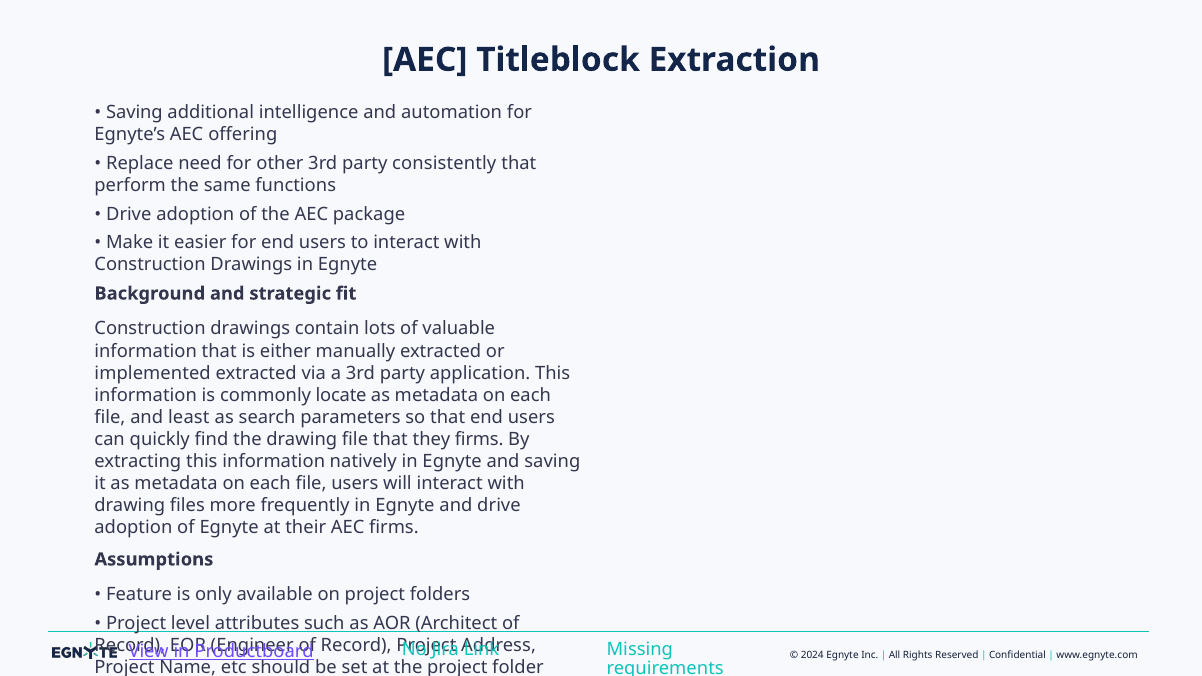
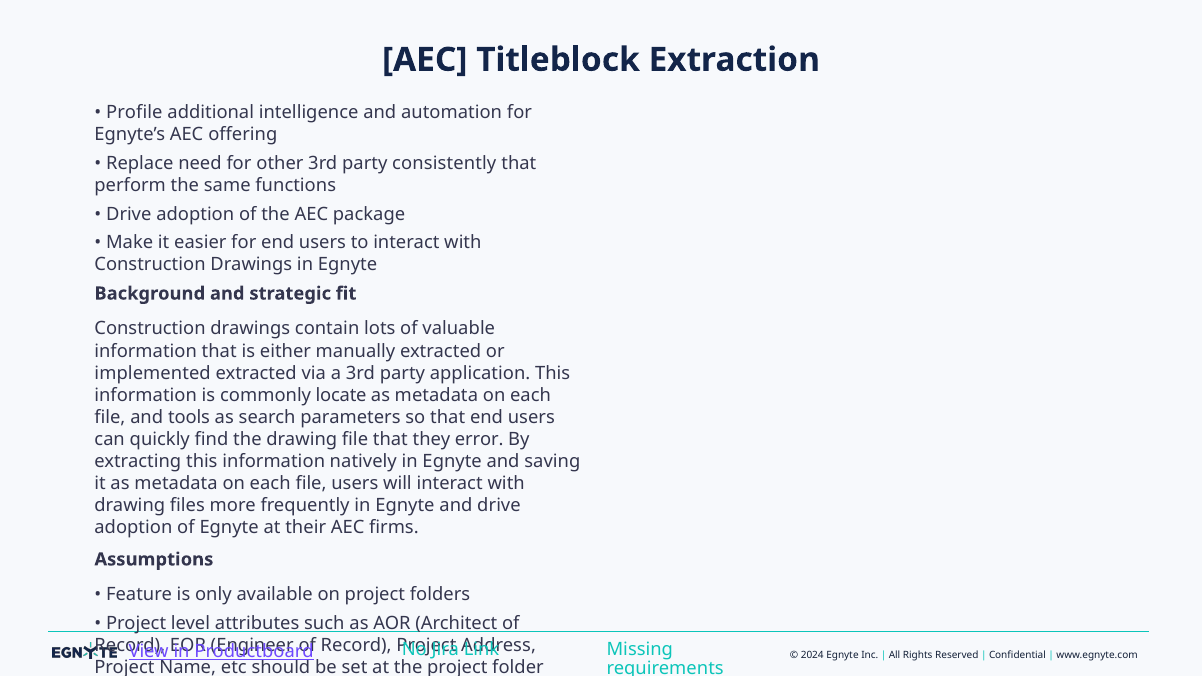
Saving at (134, 113): Saving -> Profile
least: least -> tools
they firms: firms -> error
